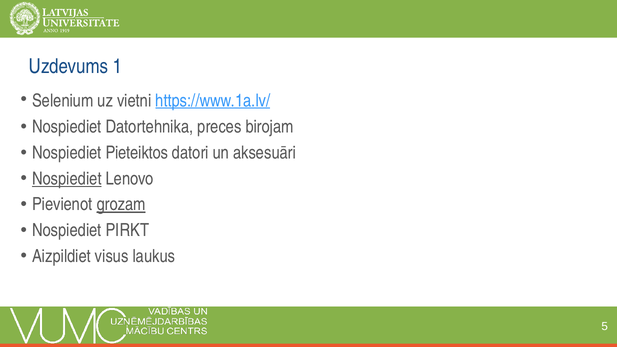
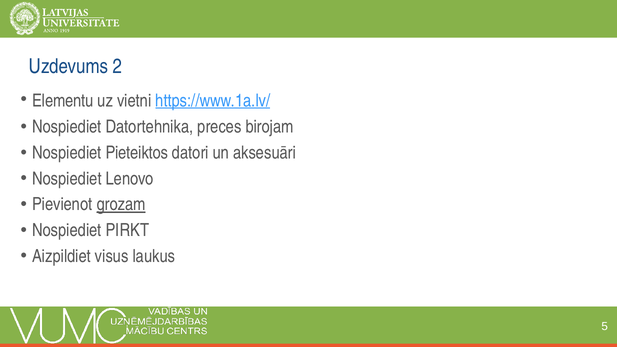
1: 1 -> 2
Selenium: Selenium -> Elementu
Nospiediet at (67, 179) underline: present -> none
